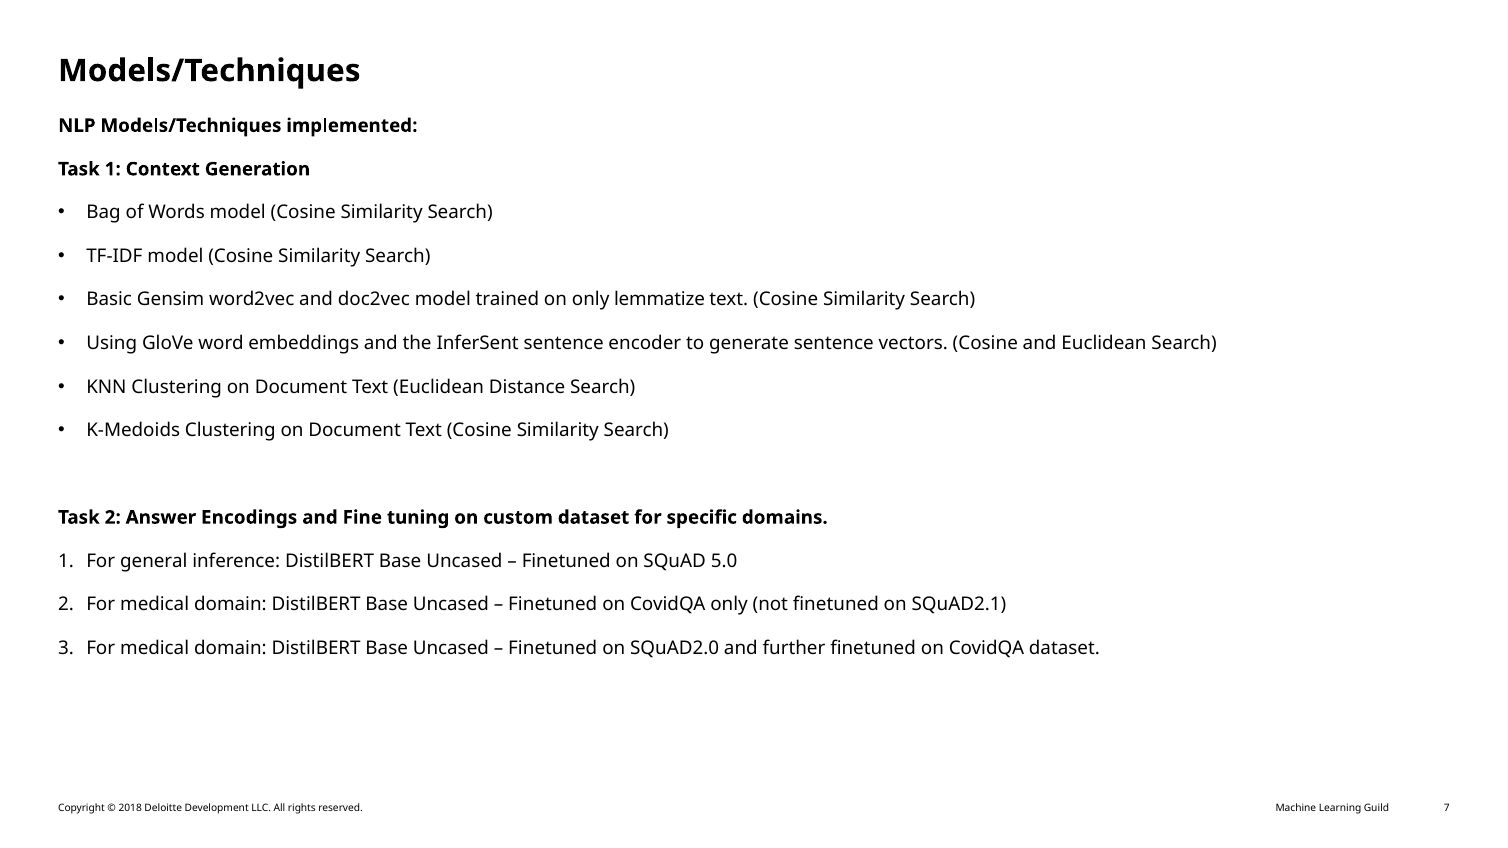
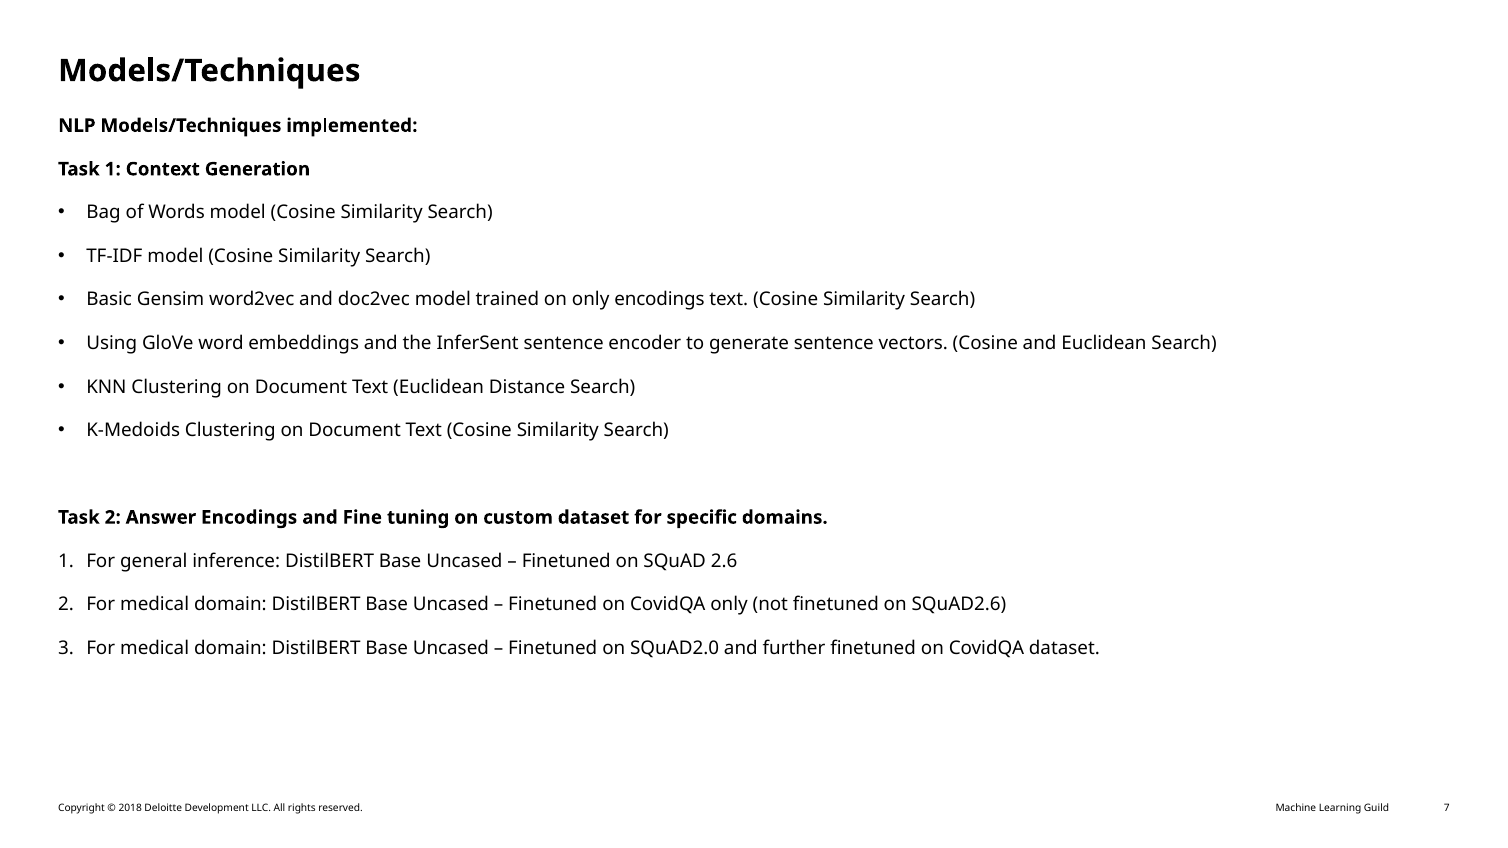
only lemmatize: lemmatize -> encodings
5.0: 5.0 -> 2.6
SQuAD2.1: SQuAD2.1 -> SQuAD2.6
